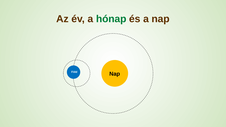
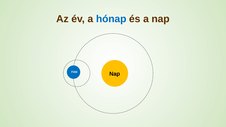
hónap colour: green -> blue
